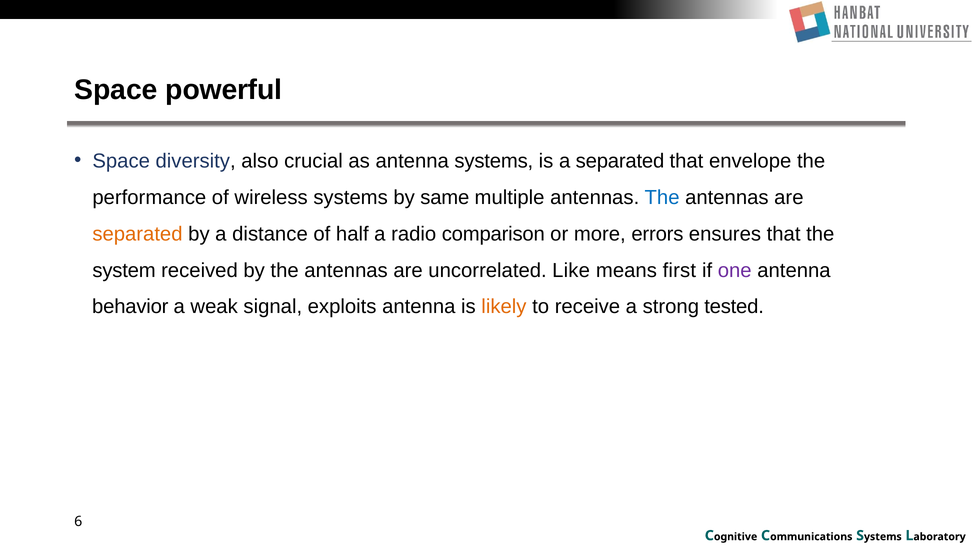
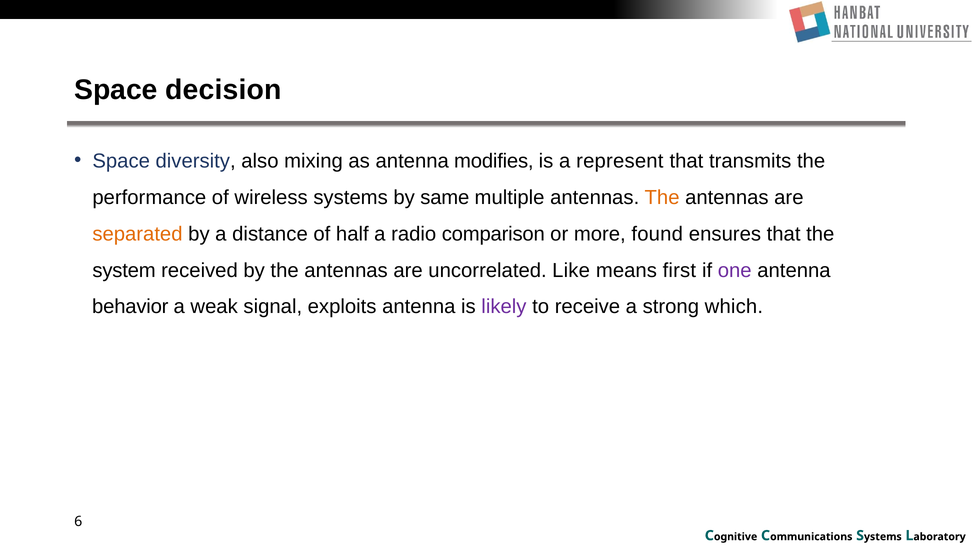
powerful: powerful -> decision
crucial: crucial -> mixing
antenna systems: systems -> modifies
a separated: separated -> represent
envelope: envelope -> transmits
The at (662, 198) colour: blue -> orange
errors: errors -> found
likely colour: orange -> purple
tested: tested -> which
